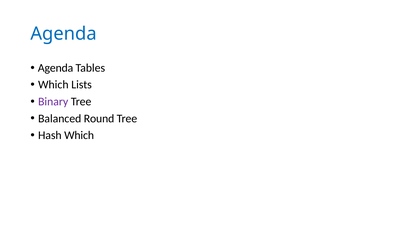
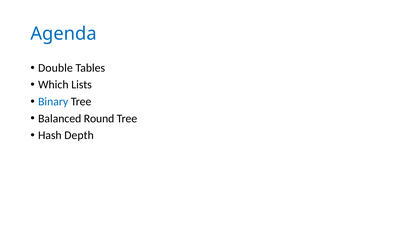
Agenda at (56, 68): Agenda -> Double
Binary colour: purple -> blue
Hash Which: Which -> Depth
